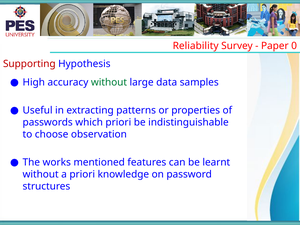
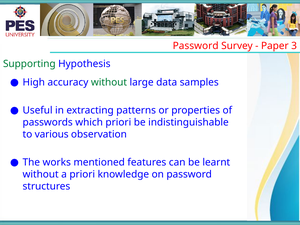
Reliability at (196, 46): Reliability -> Password
0: 0 -> 3
Supporting colour: red -> green
choose: choose -> various
